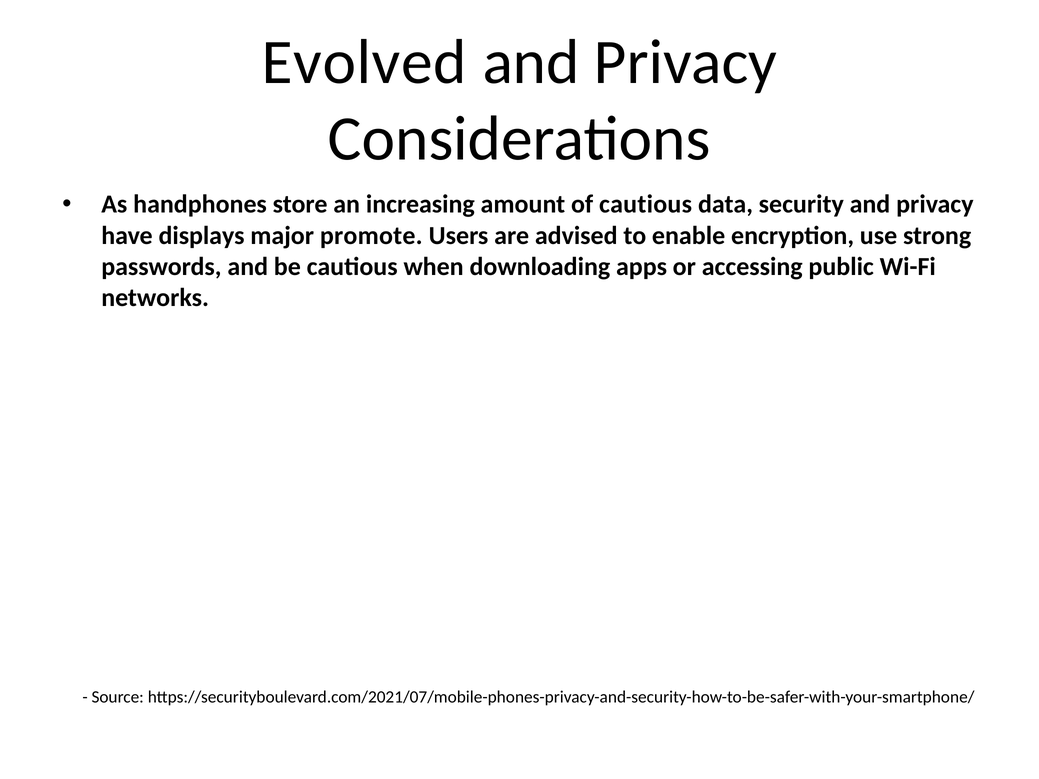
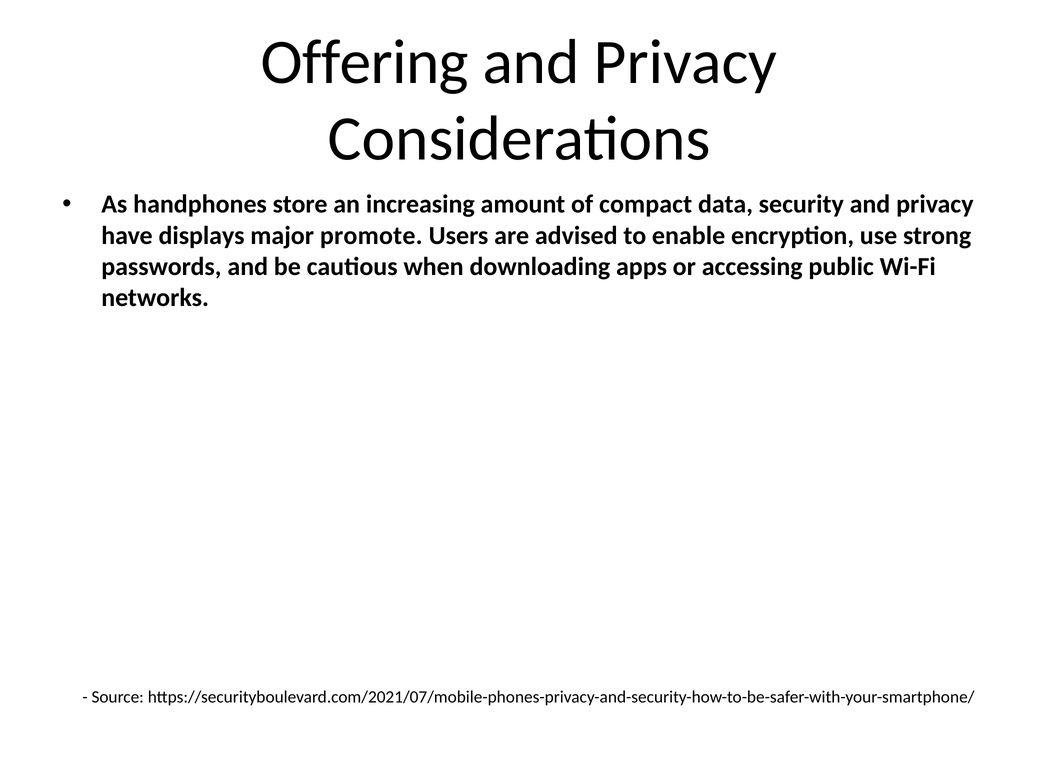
Evolved: Evolved -> Offering
of cautious: cautious -> compact
